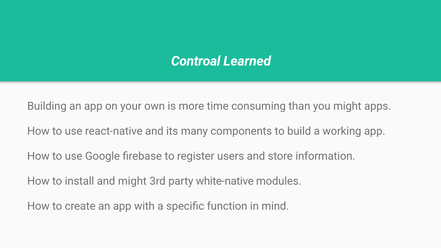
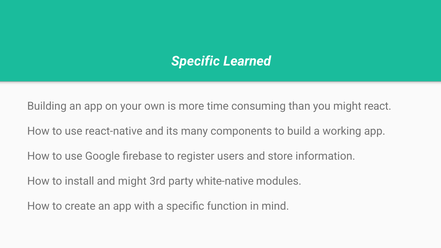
Controal at (196, 61): Controal -> Specific
apps: apps -> react
